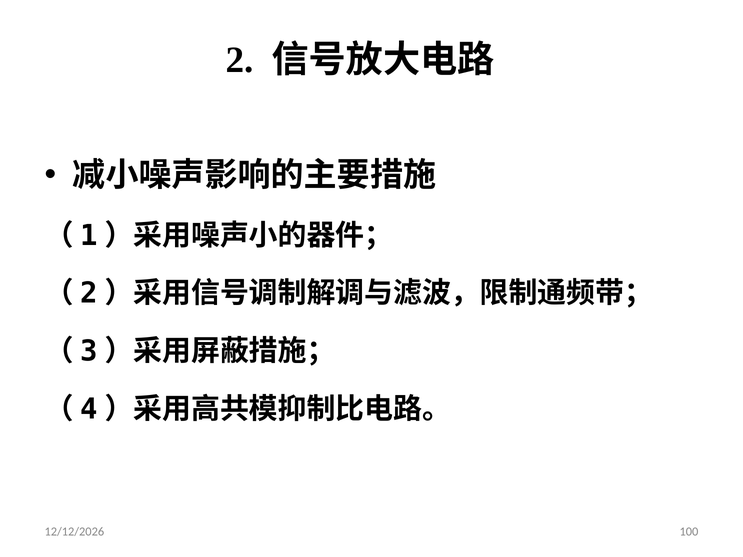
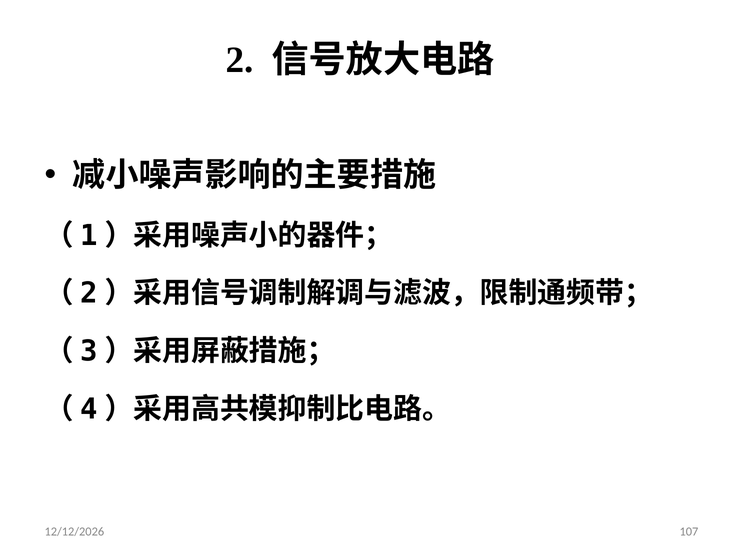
100: 100 -> 107
